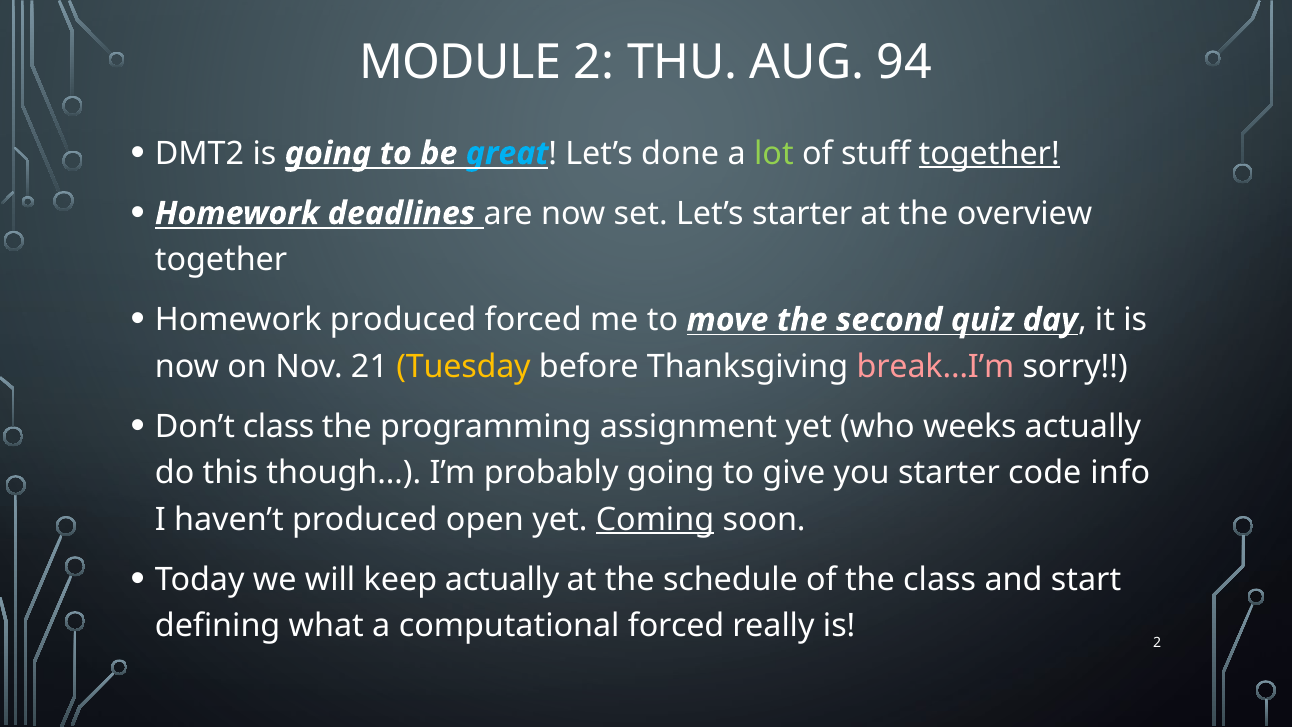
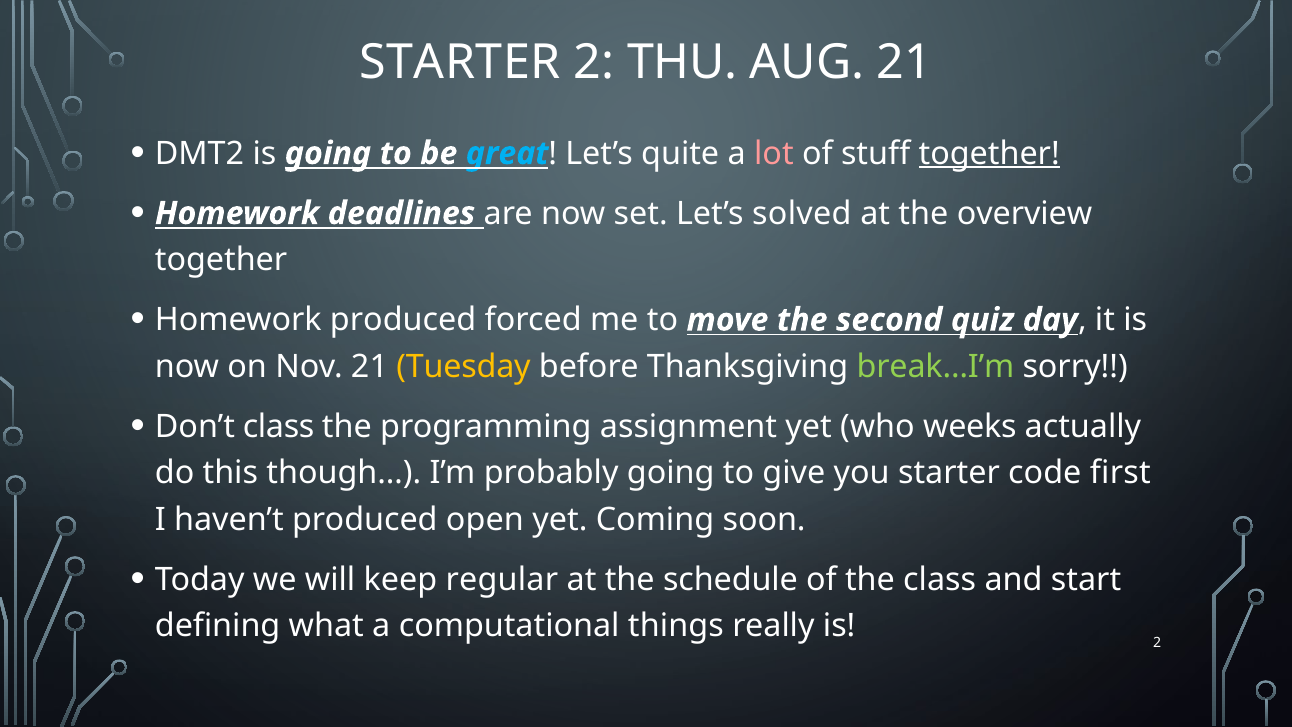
MODULE at (460, 63): MODULE -> STARTER
AUG 94: 94 -> 21
done: done -> quite
lot colour: light green -> pink
Let’s starter: starter -> solved
break…I’m colour: pink -> light green
info: info -> first
Coming underline: present -> none
keep actually: actually -> regular
computational forced: forced -> things
